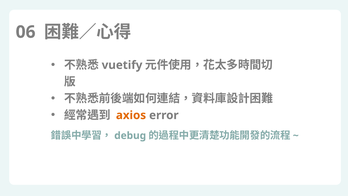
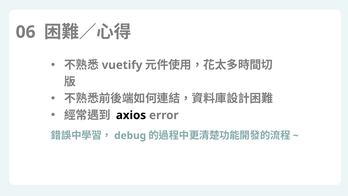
axios colour: orange -> black
